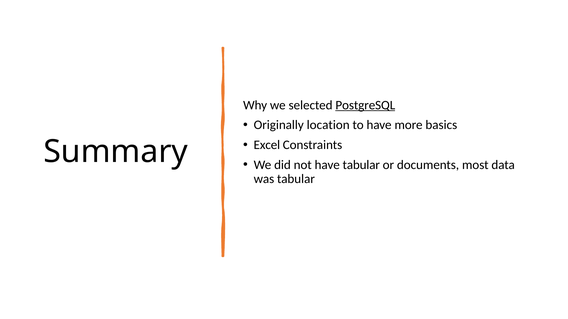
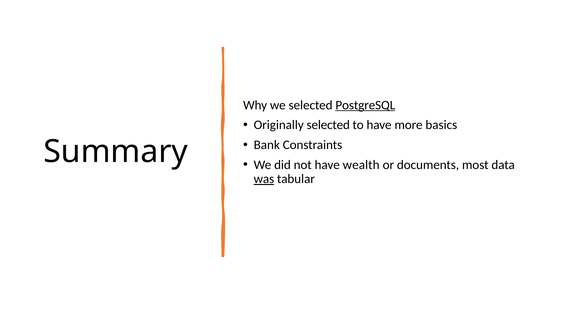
Originally location: location -> selected
Excel: Excel -> Bank
have tabular: tabular -> wealth
was underline: none -> present
